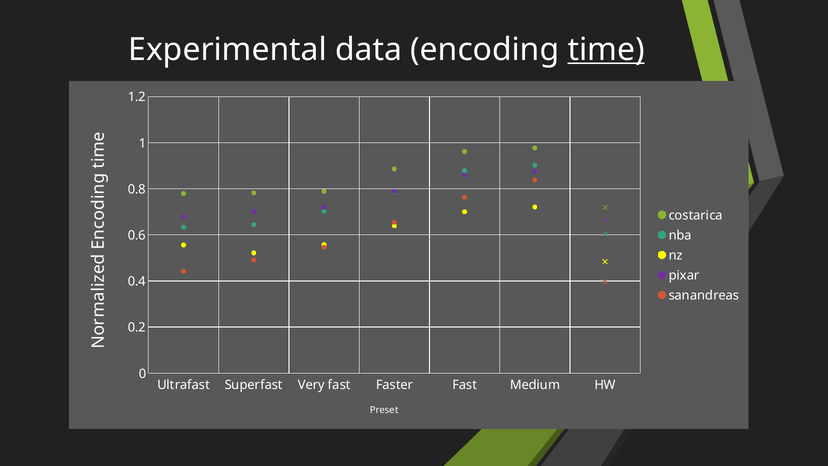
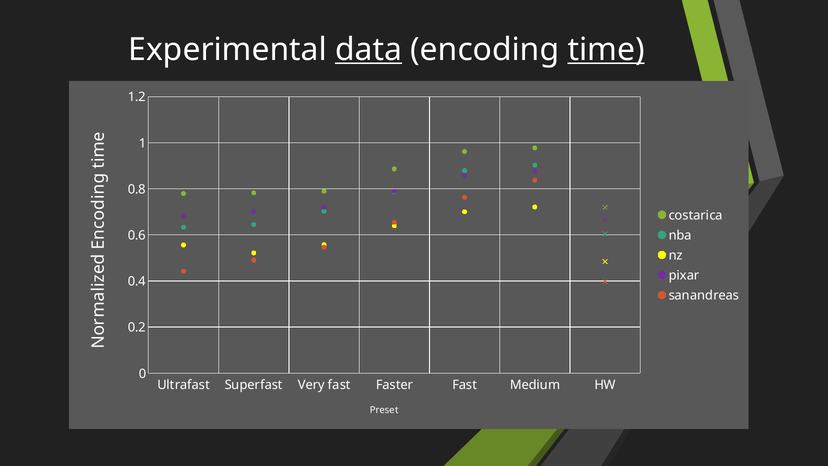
data underline: none -> present
